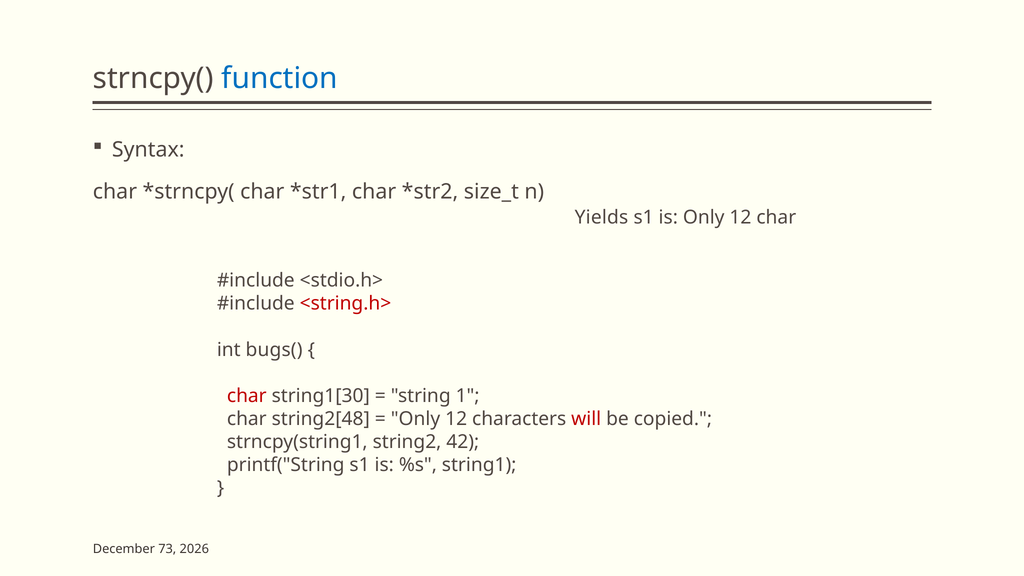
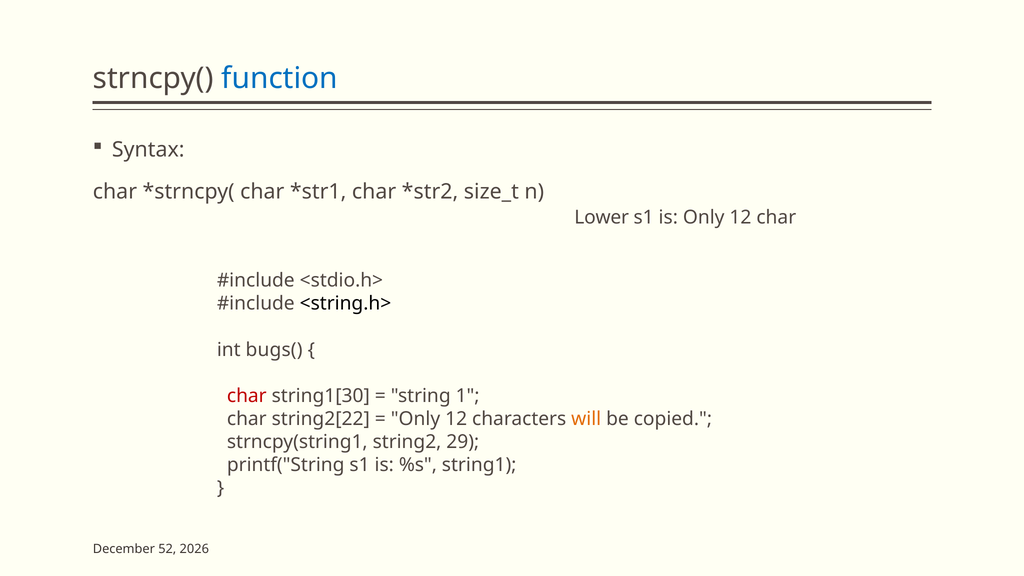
Yields: Yields -> Lower
<string.h> colour: red -> black
string2[48: string2[48 -> string2[22
will colour: red -> orange
42: 42 -> 29
73: 73 -> 52
